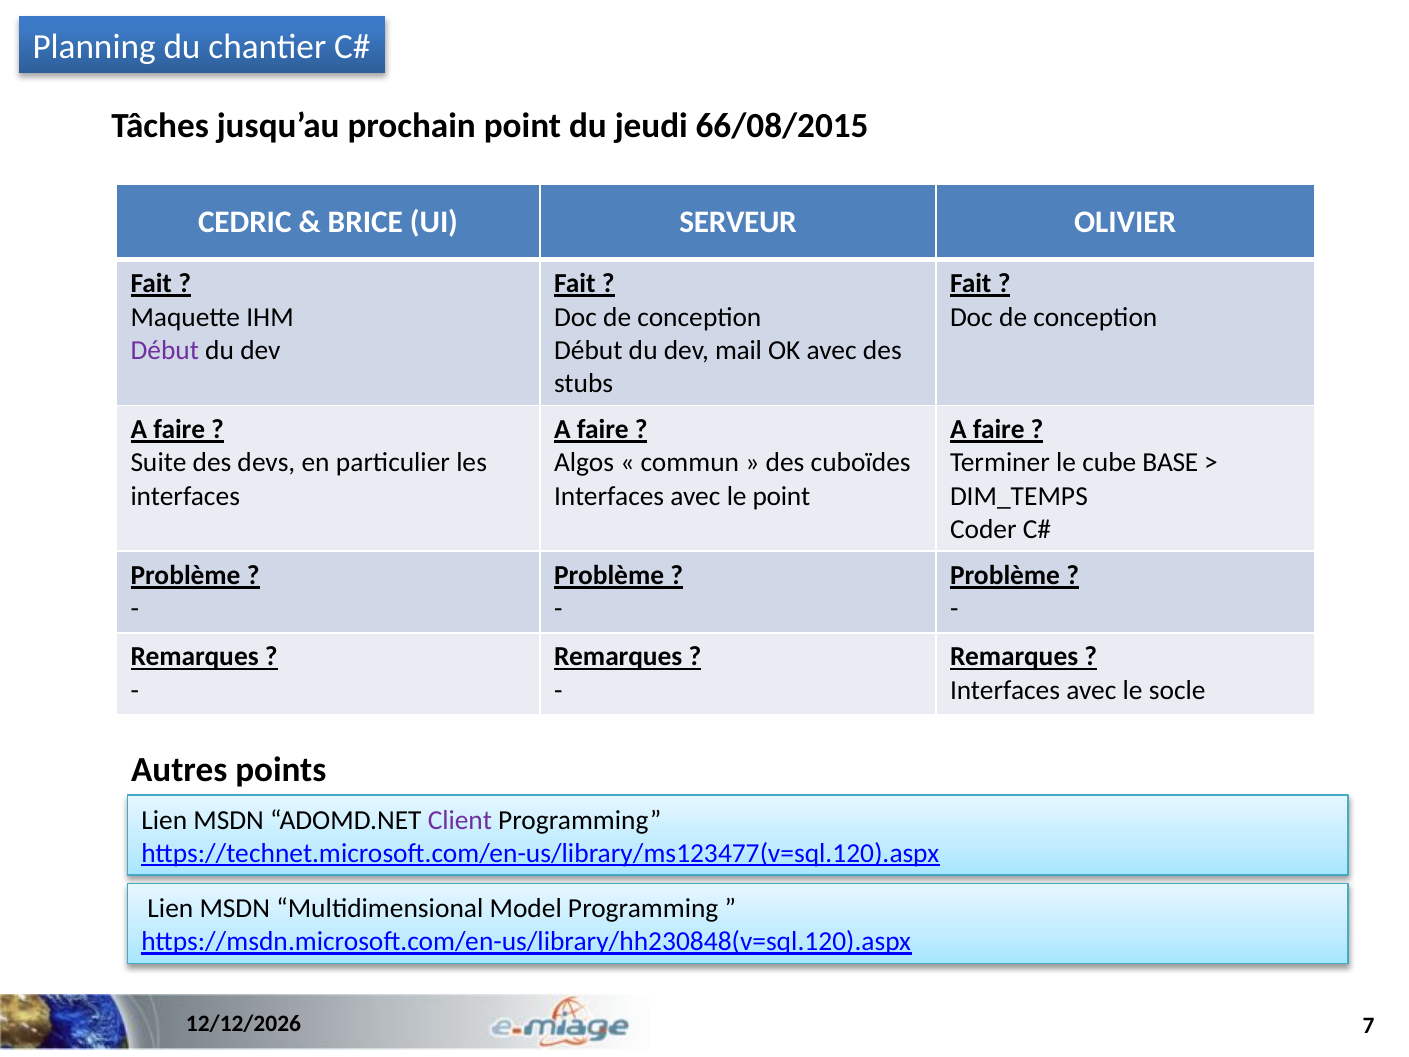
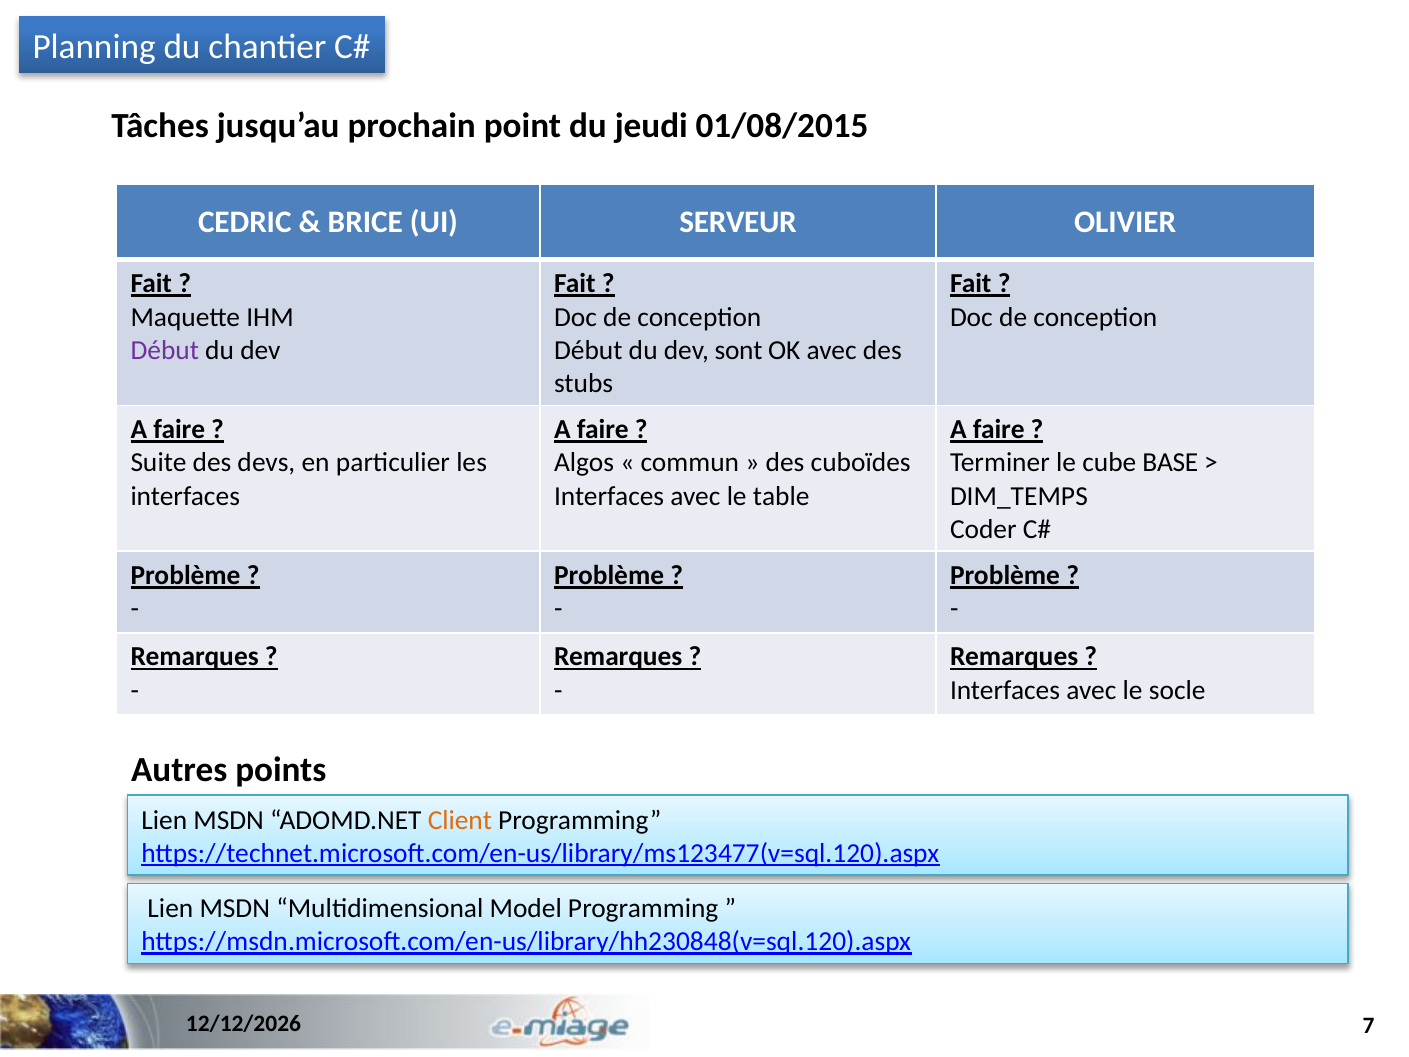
66/08/2015: 66/08/2015 -> 01/08/2015
mail: mail -> sont
le point: point -> table
Client colour: purple -> orange
